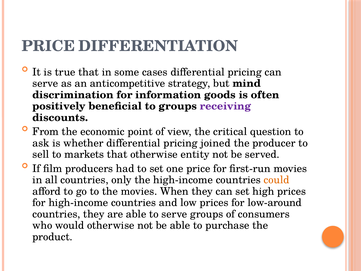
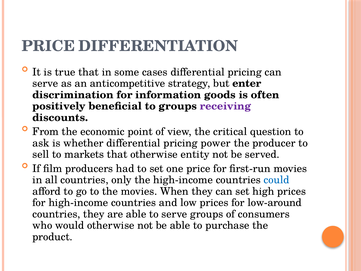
mind: mind -> enter
joined: joined -> power
could colour: orange -> blue
